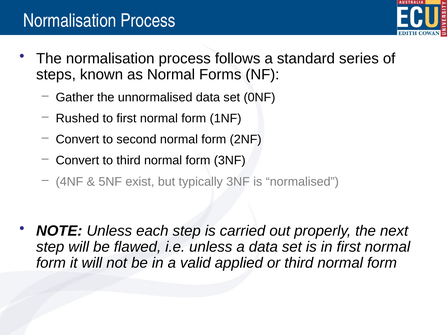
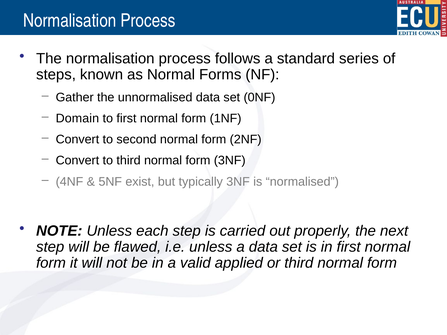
Rushed: Rushed -> Domain
